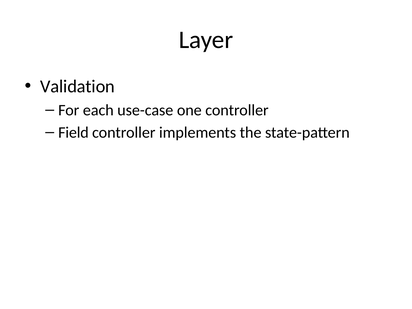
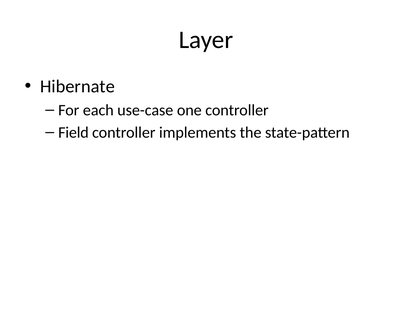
Validation: Validation -> Hibernate
